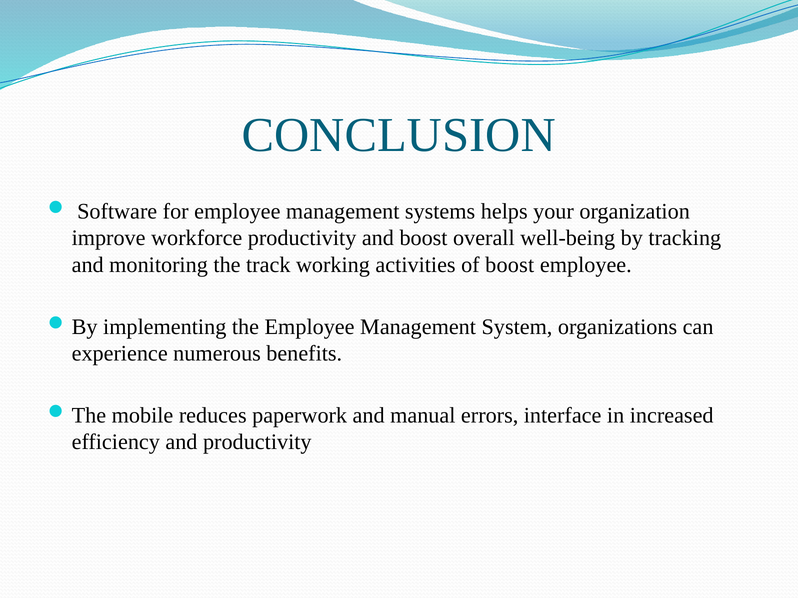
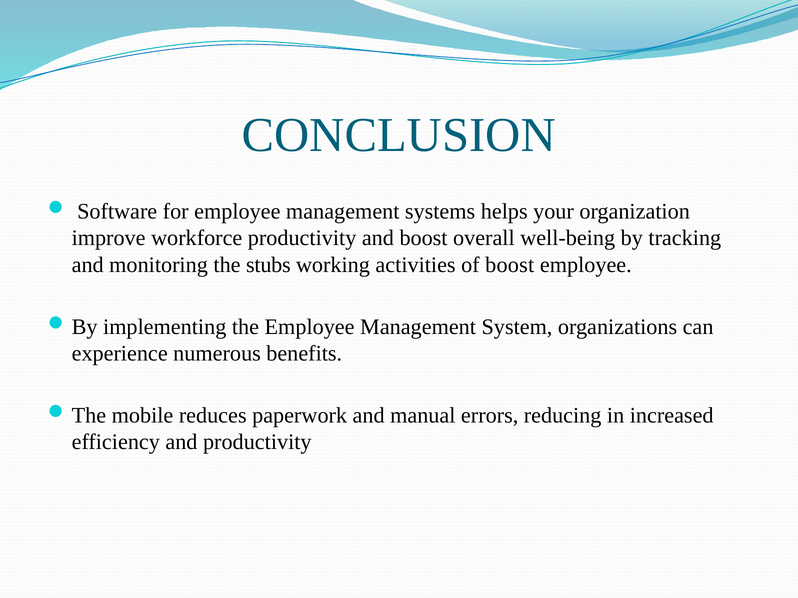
track: track -> stubs
interface: interface -> reducing
